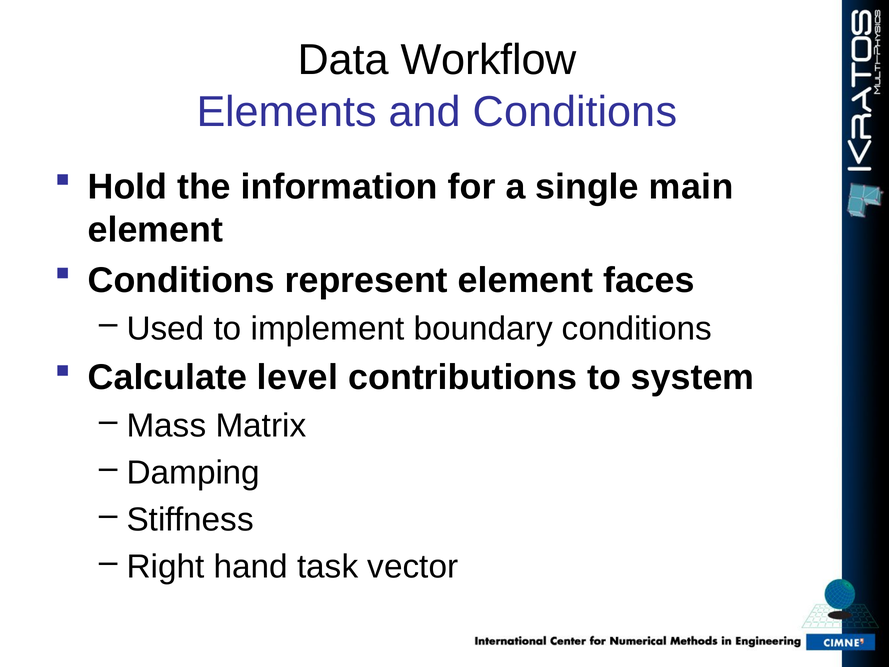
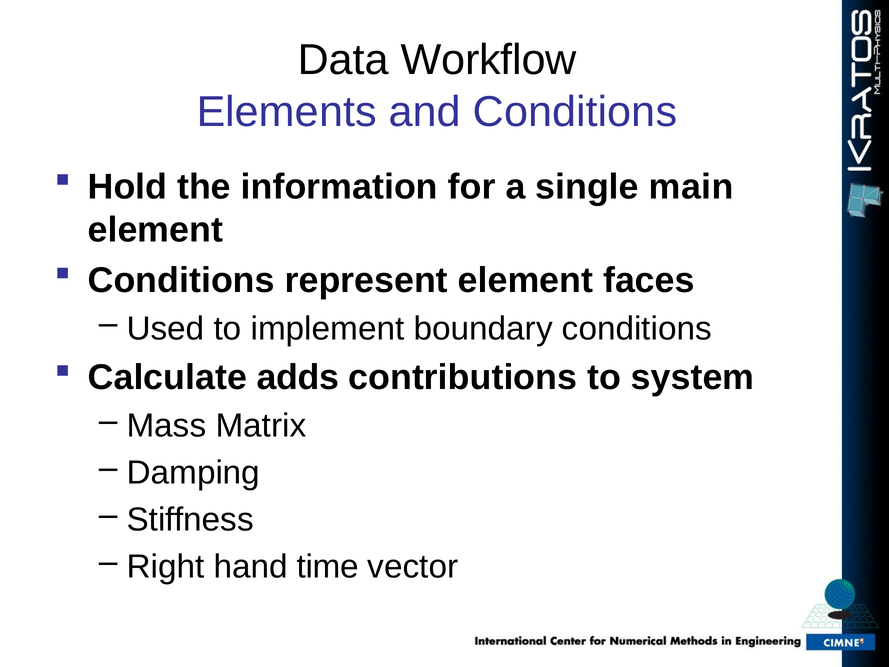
level: level -> adds
task: task -> time
